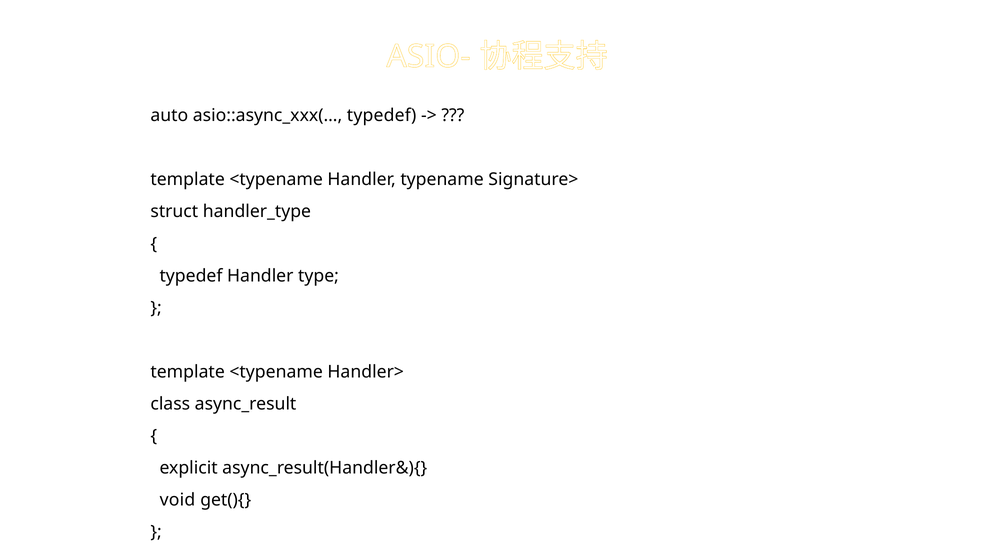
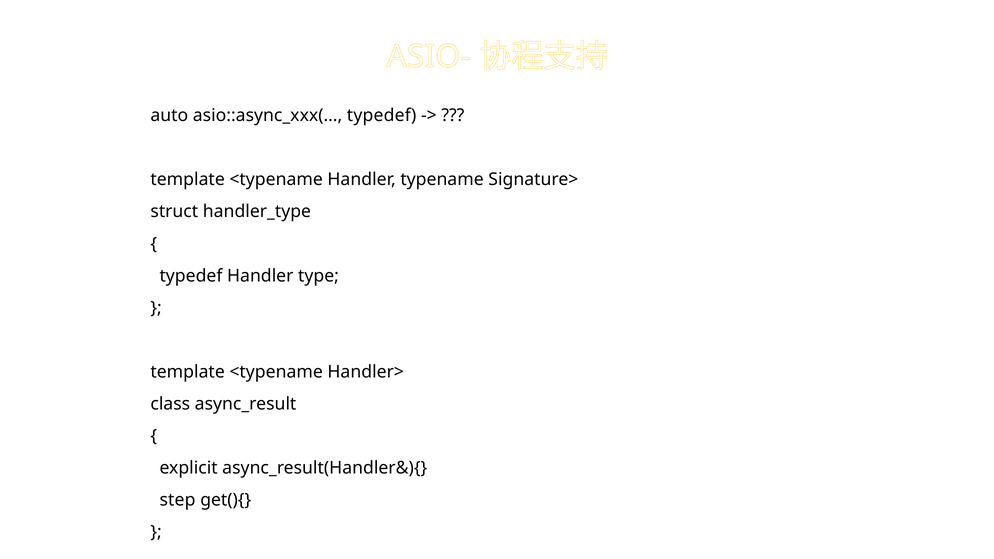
void: void -> step
